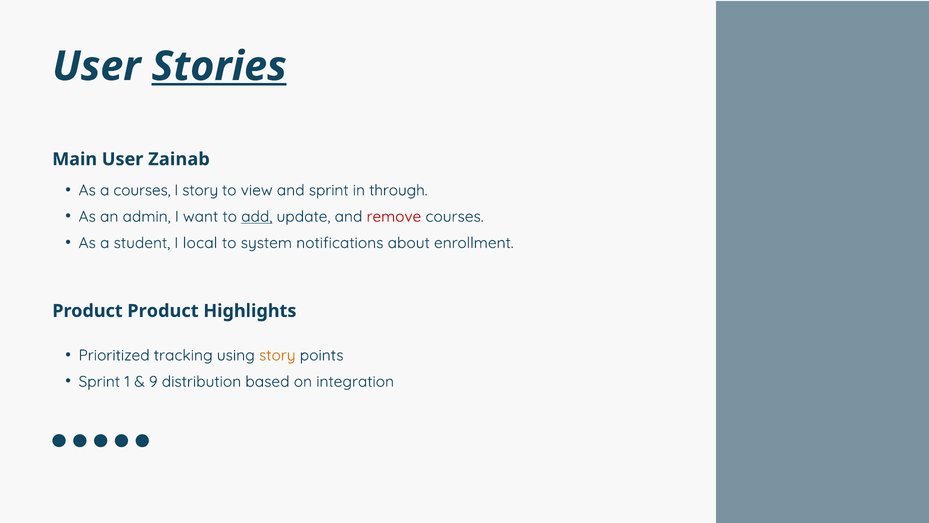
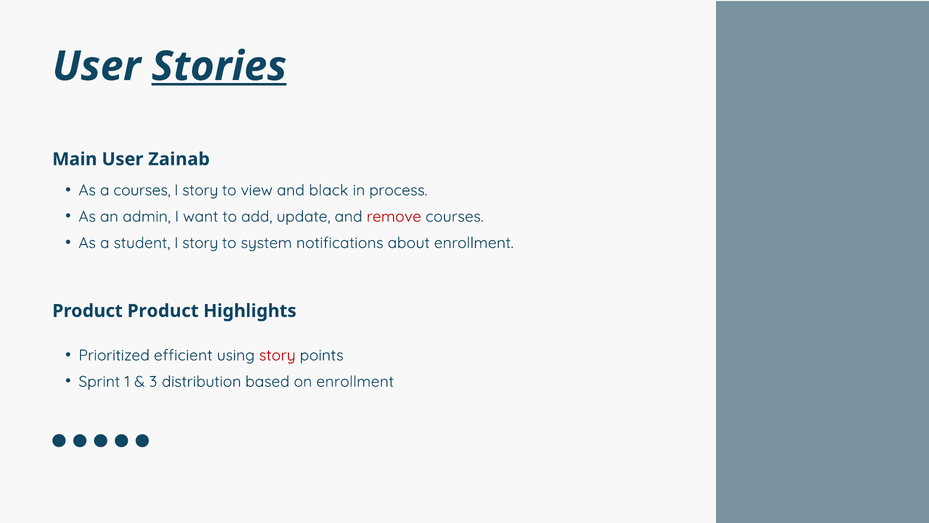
and sprint: sprint -> black
through: through -> process
add underline: present -> none
student I local: local -> story
tracking: tracking -> efficient
story at (277, 355) colour: orange -> red
9: 9 -> 3
on integration: integration -> enrollment
